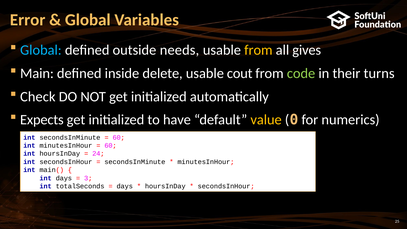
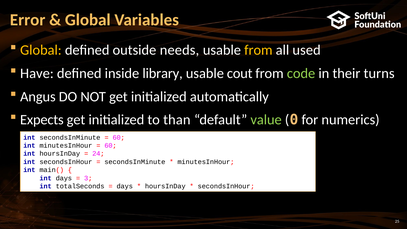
Global at (41, 50) colour: light blue -> yellow
gives: gives -> used
Main: Main -> Have
delete: delete -> library
Check: Check -> Angus
have: have -> than
value colour: yellow -> light green
